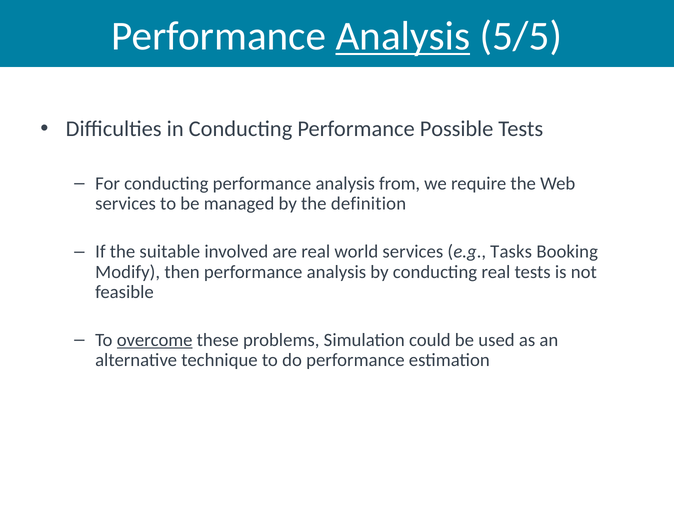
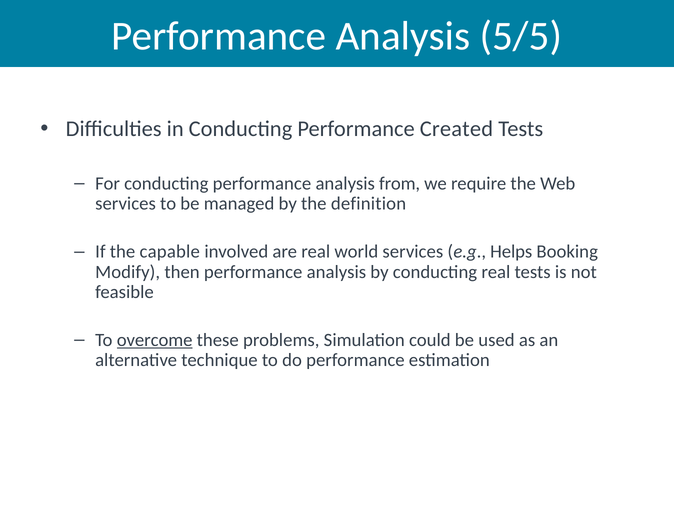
Analysis at (403, 36) underline: present -> none
Possible: Possible -> Created
suitable: suitable -> capable
Tasks: Tasks -> Helps
